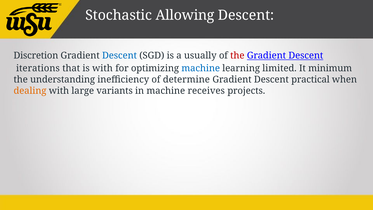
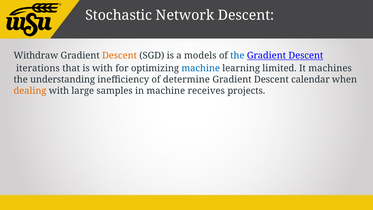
Allowing: Allowing -> Network
Discretion: Discretion -> Withdraw
Descent at (120, 56) colour: blue -> orange
usually: usually -> models
the at (237, 56) colour: red -> blue
minimum: minimum -> machines
practical: practical -> calendar
variants: variants -> samples
